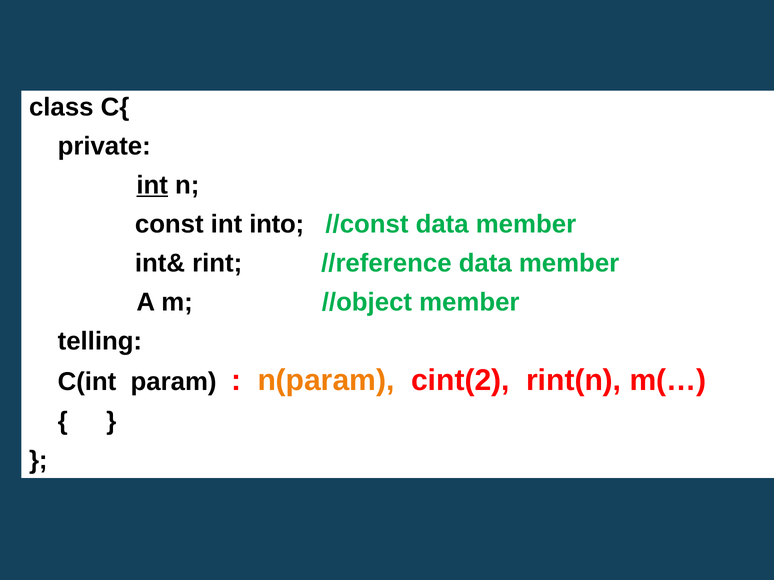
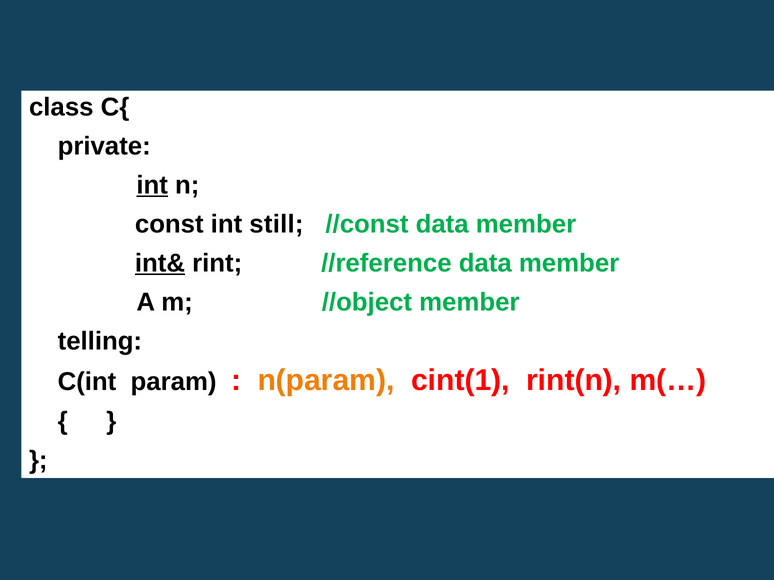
into: into -> still
int& underline: none -> present
cint(2: cint(2 -> cint(1
